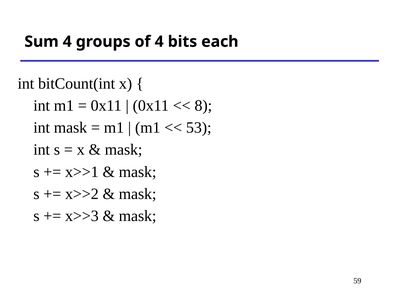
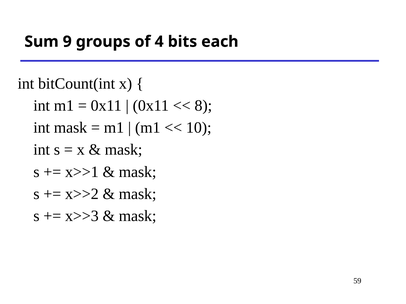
Sum 4: 4 -> 9
53: 53 -> 10
